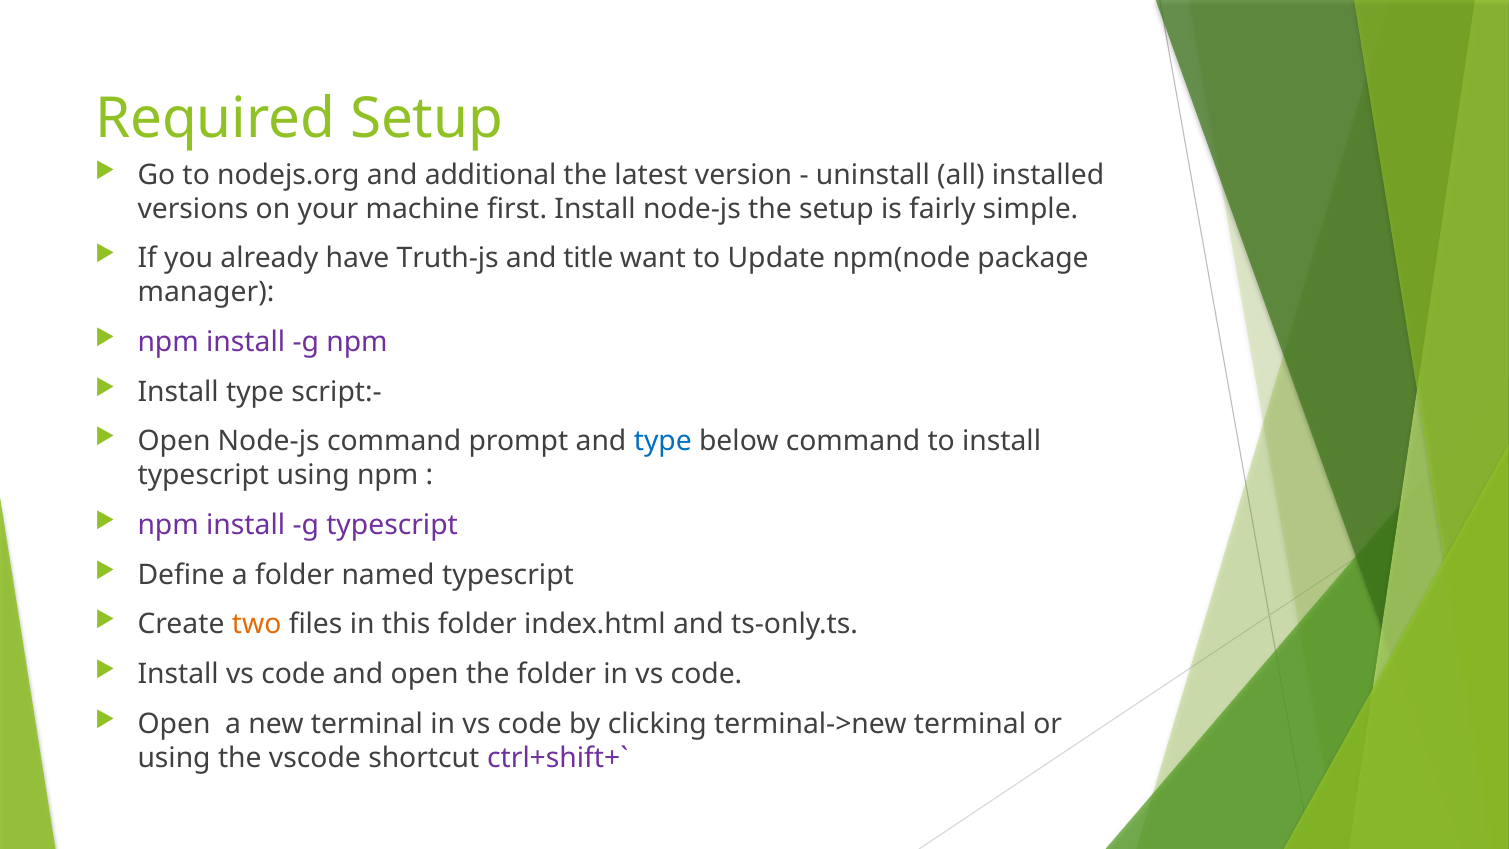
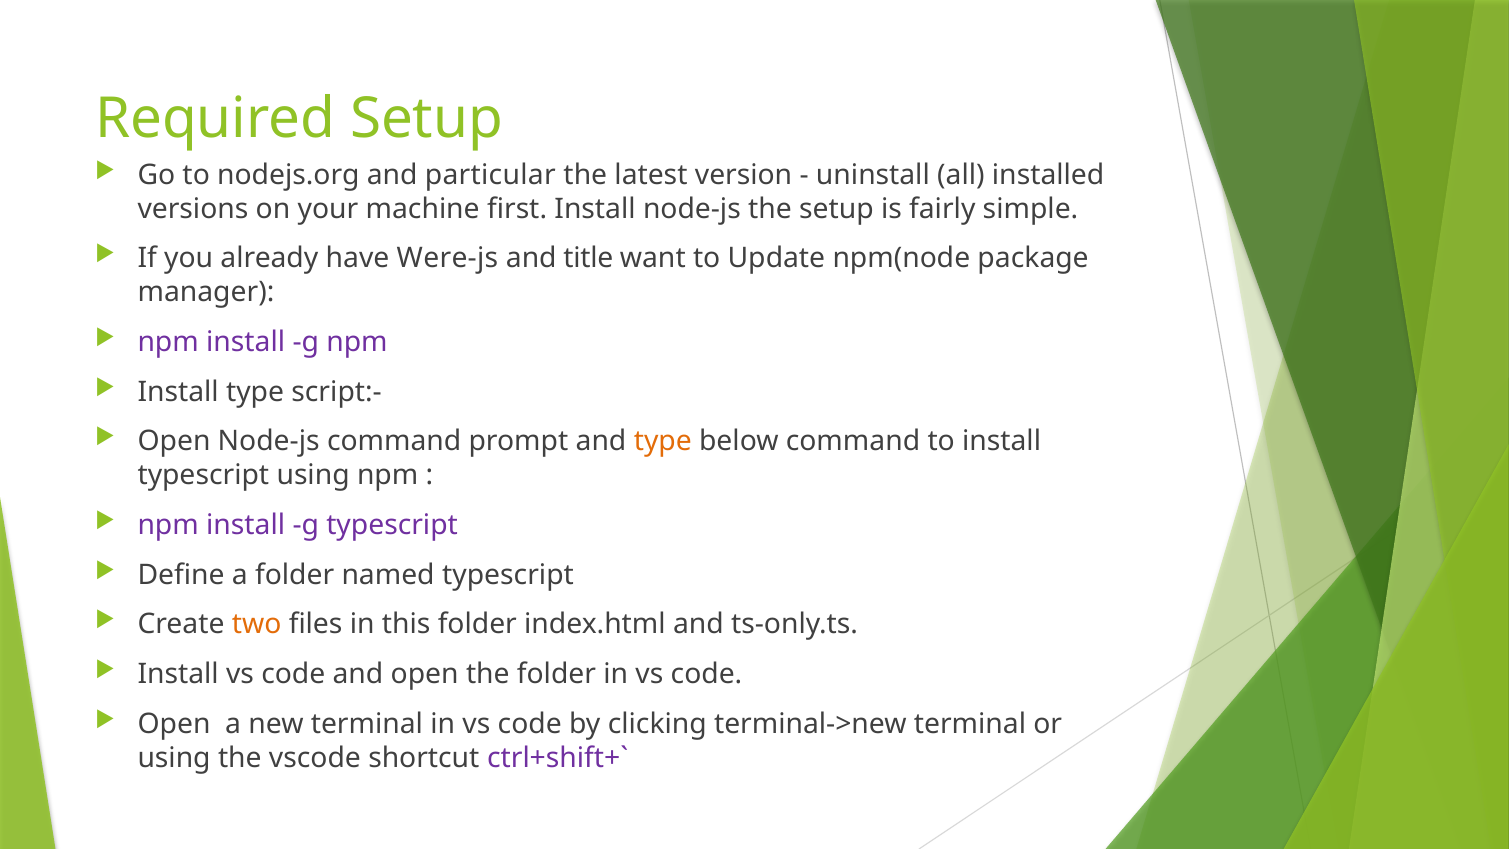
additional: additional -> particular
Truth-js: Truth-js -> Were-js
type at (663, 441) colour: blue -> orange
